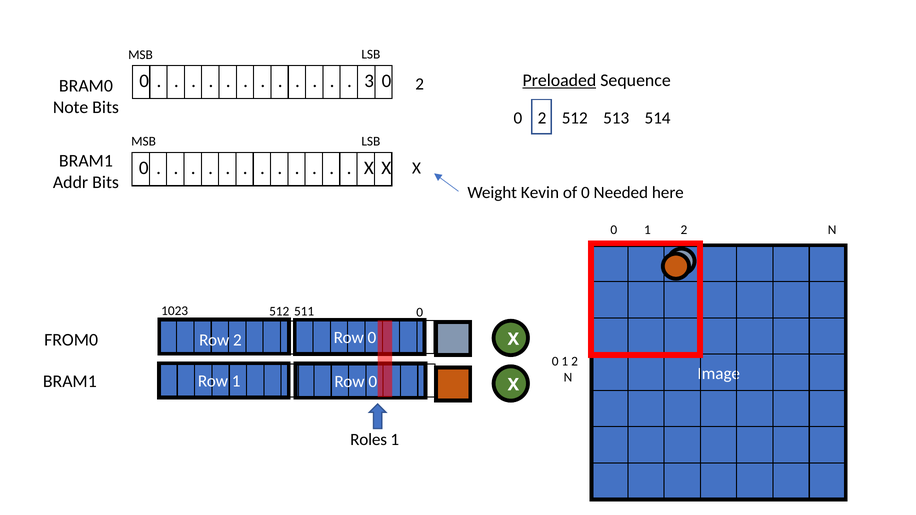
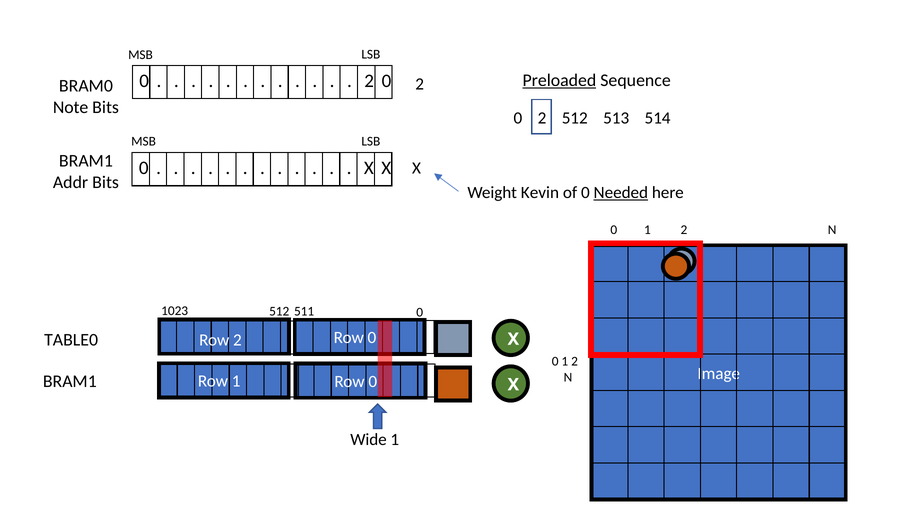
3 at (369, 81): 3 -> 2
Needed underline: none -> present
FROM0: FROM0 -> TABLE0
Roles: Roles -> Wide
